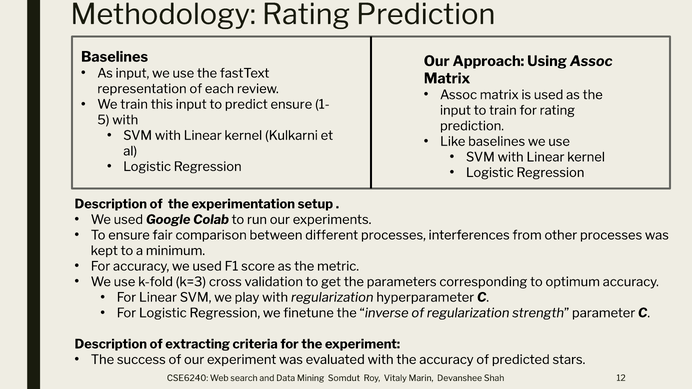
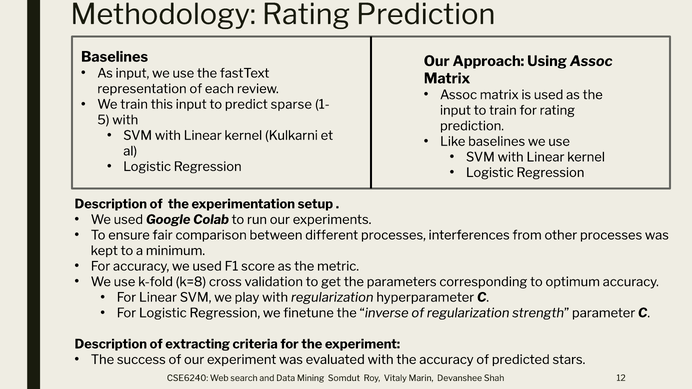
predict ensure: ensure -> sparse
k=3: k=3 -> k=8
